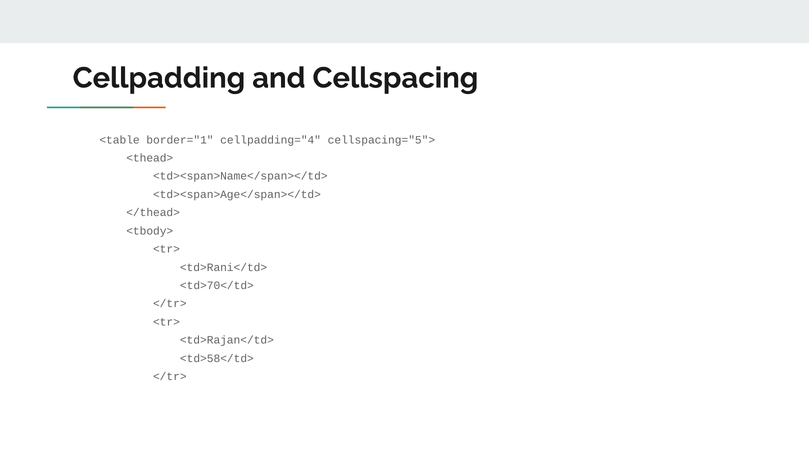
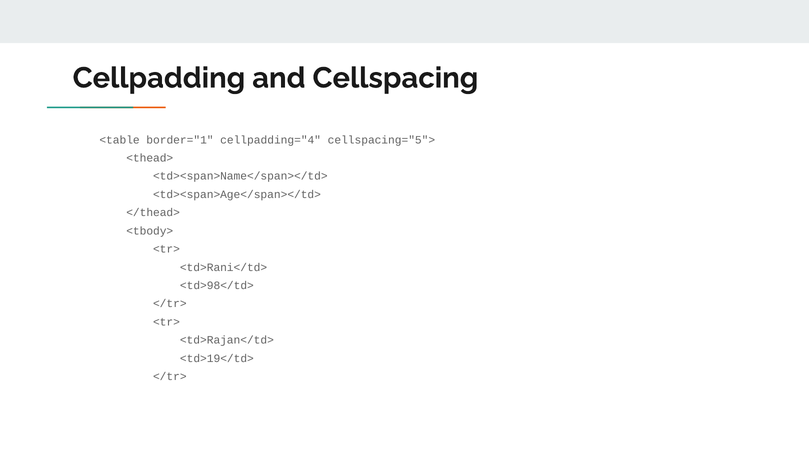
<td>70</td>: <td>70</td> -> <td>98</td>
<td>58</td>: <td>58</td> -> <td>19</td>
